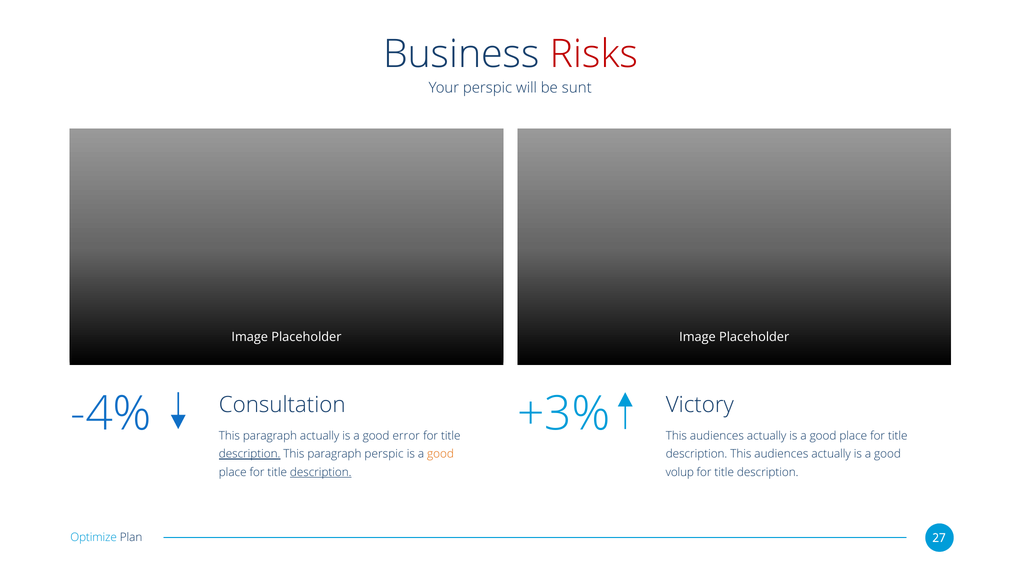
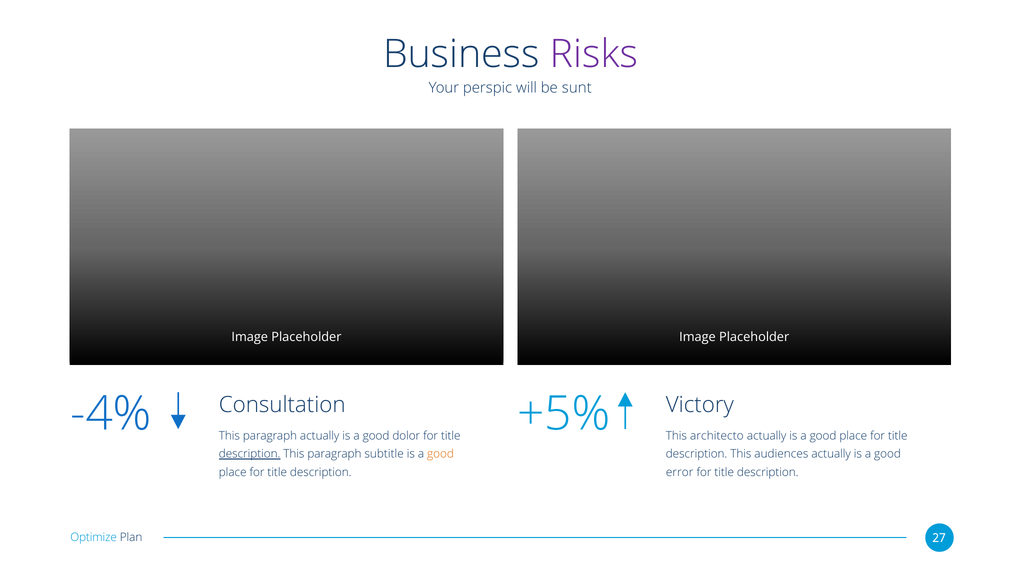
Risks colour: red -> purple
+3%: +3% -> +5%
error: error -> dolor
audiences at (717, 436): audiences -> architecto
paragraph perspic: perspic -> subtitle
description at (321, 473) underline: present -> none
volup: volup -> error
